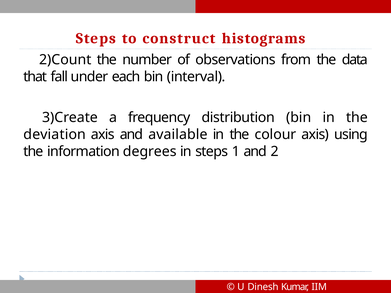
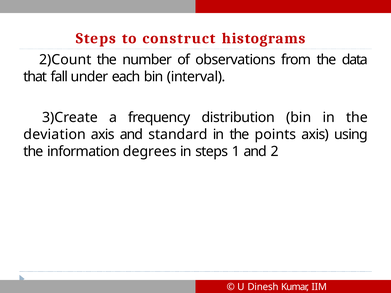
available: available -> standard
colour: colour -> points
